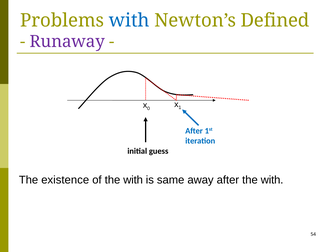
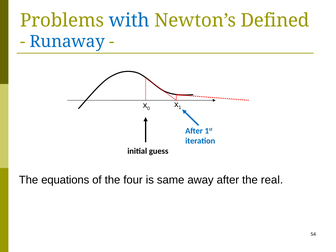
Runaway colour: purple -> blue
existence: existence -> equations
of the with: with -> four
with at (272, 180): with -> real
